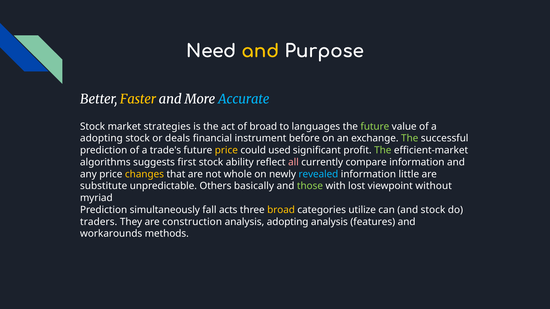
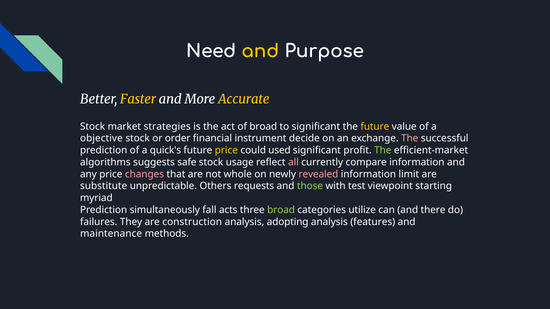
Accurate colour: light blue -> yellow
to languages: languages -> significant
future at (375, 127) colour: light green -> yellow
adopting at (101, 139): adopting -> objective
deals: deals -> order
before: before -> decide
The at (410, 139) colour: light green -> pink
trade's: trade's -> quick's
first: first -> safe
ability: ability -> usage
changes colour: yellow -> pink
revealed colour: light blue -> pink
little: little -> limit
basically: basically -> requests
lost: lost -> test
without: without -> starting
broad at (281, 210) colour: yellow -> light green
and stock: stock -> there
traders: traders -> failures
workarounds: workarounds -> maintenance
